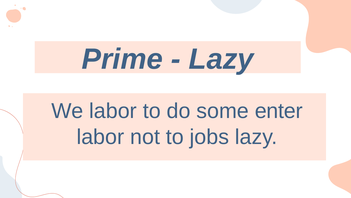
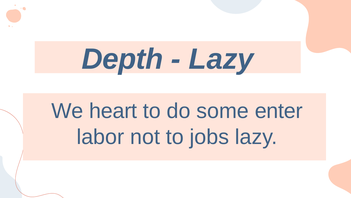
Prime: Prime -> Depth
We labor: labor -> heart
